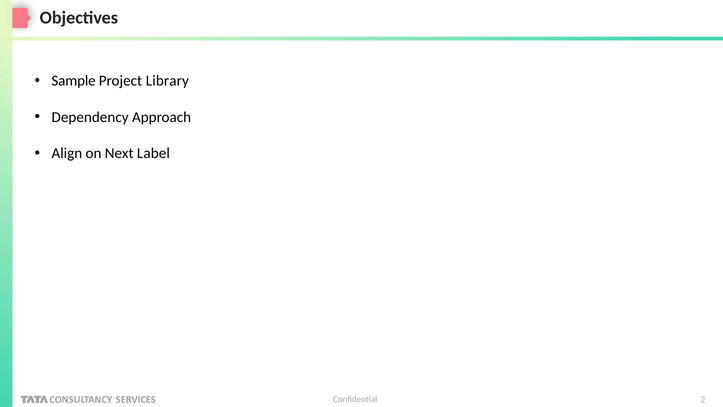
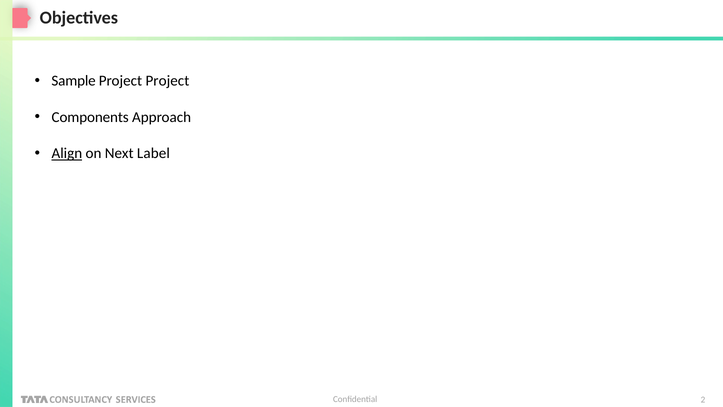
Project Library: Library -> Project
Dependency: Dependency -> Components
Align underline: none -> present
